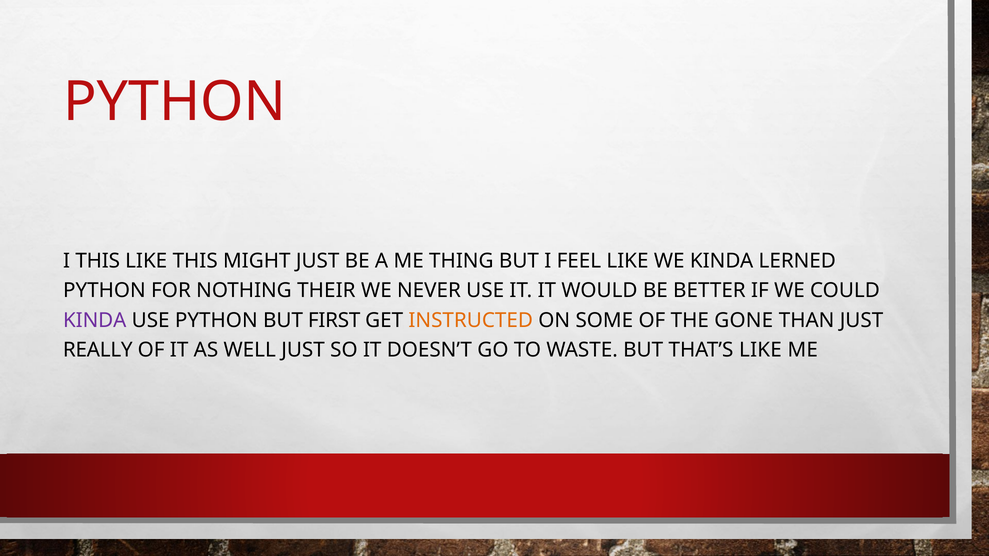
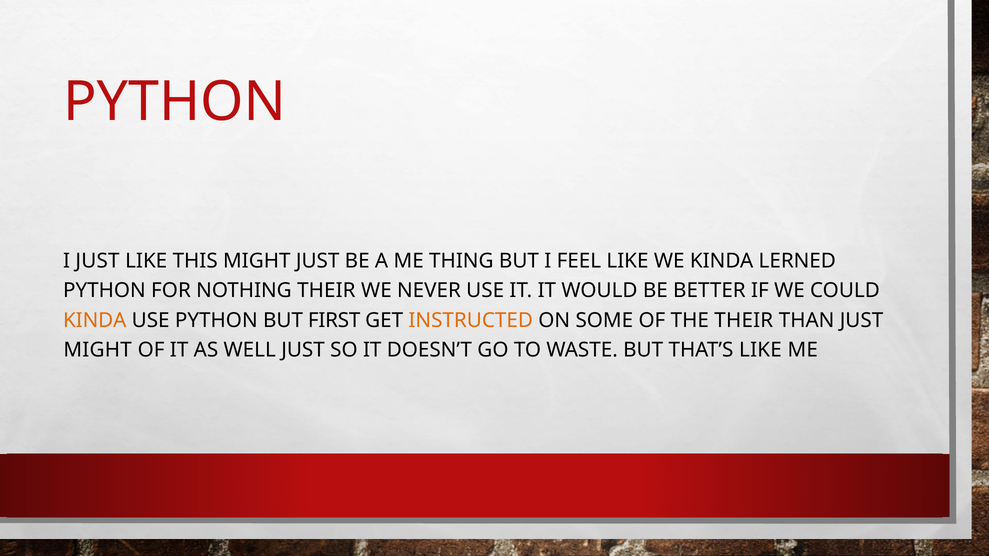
I THIS: THIS -> JUST
KINDA at (95, 320) colour: purple -> orange
THE GONE: GONE -> THEIR
REALLY at (98, 350): REALLY -> MIGHT
